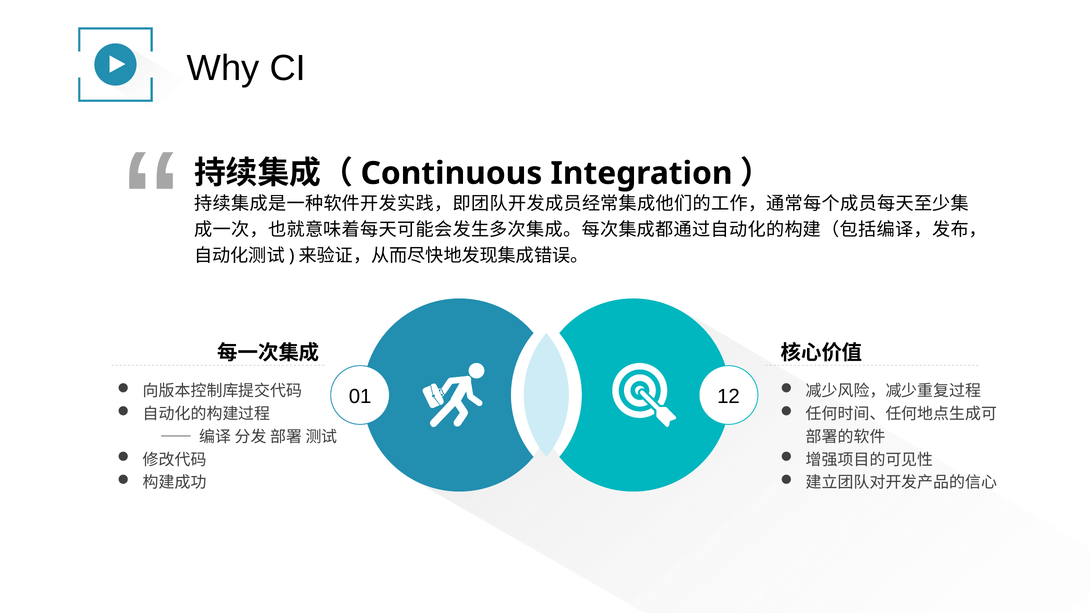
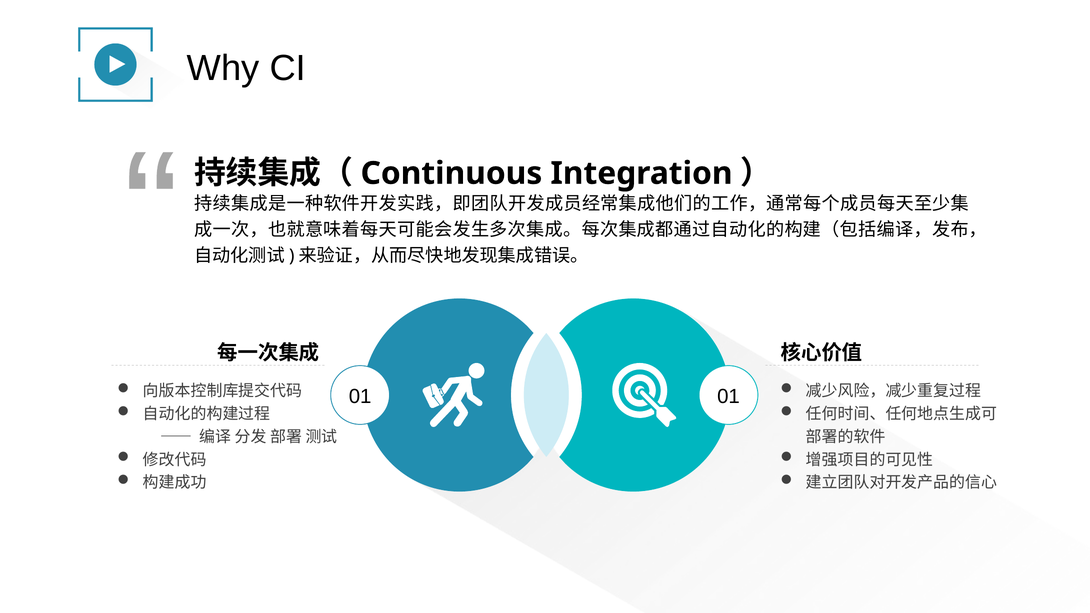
01 12: 12 -> 01
